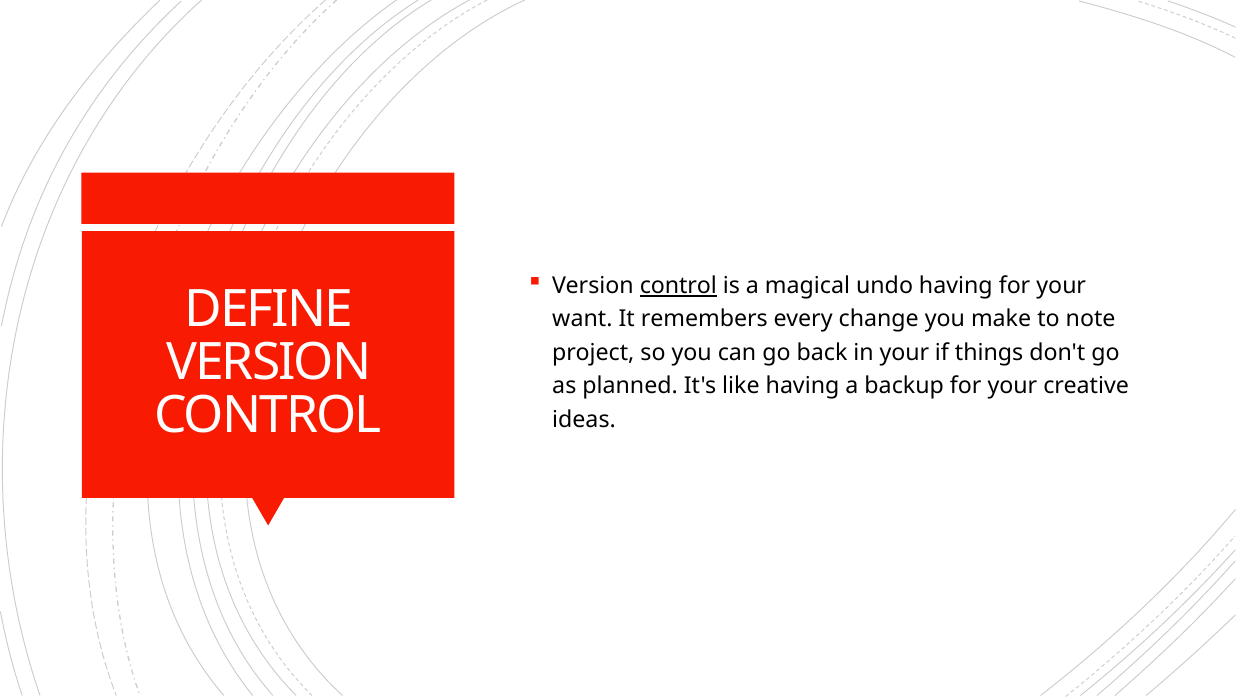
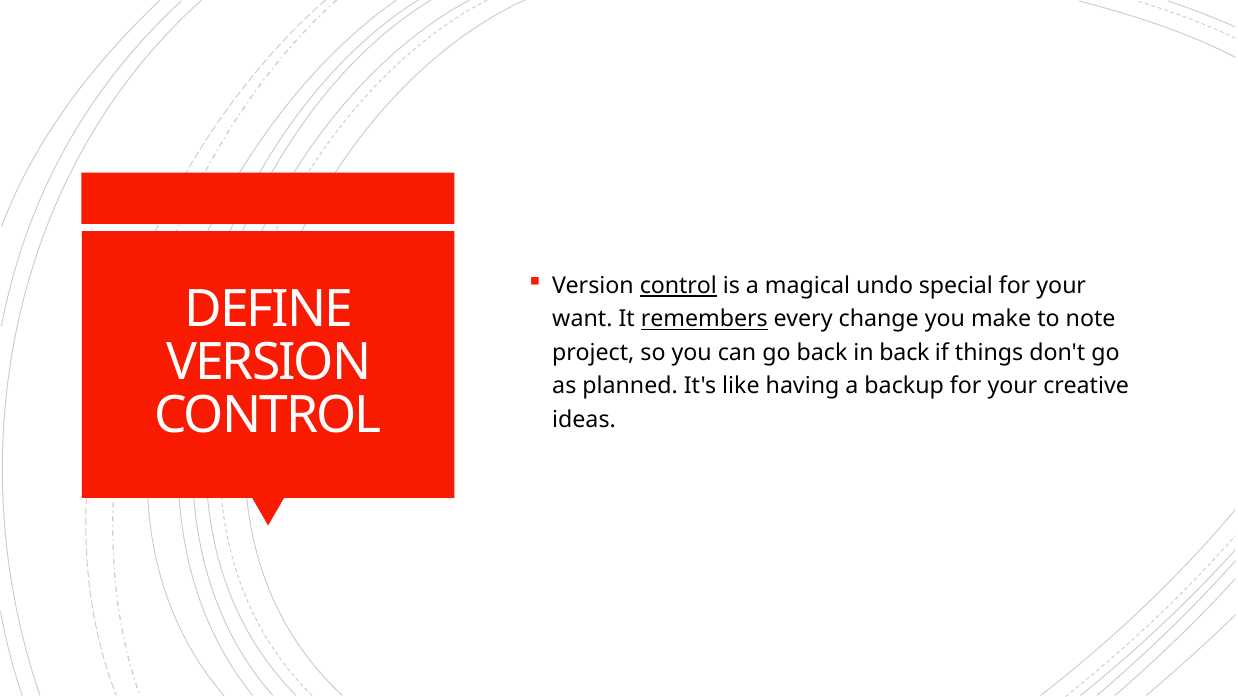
undo having: having -> special
remembers underline: none -> present
in your: your -> back
